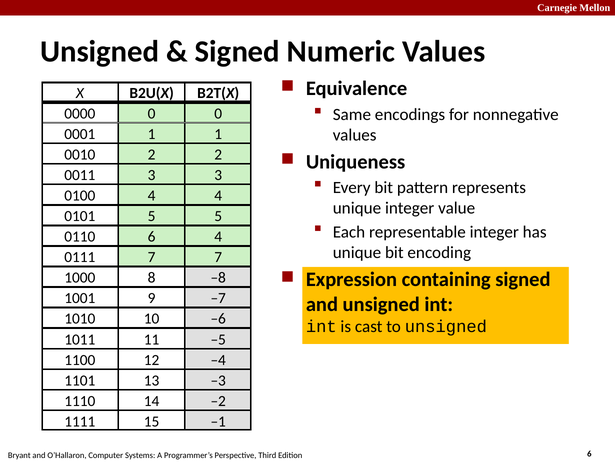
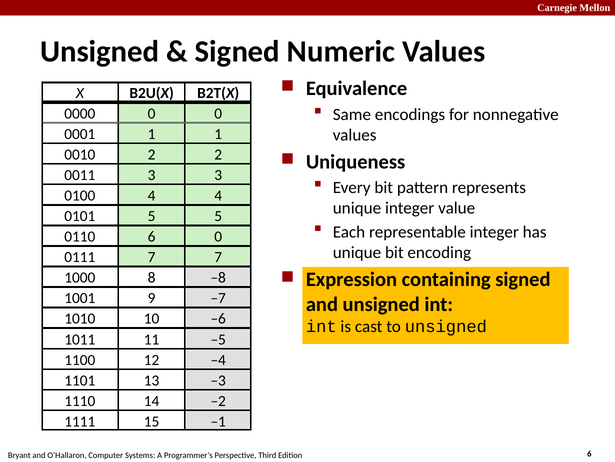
0110 4: 4 -> 0
